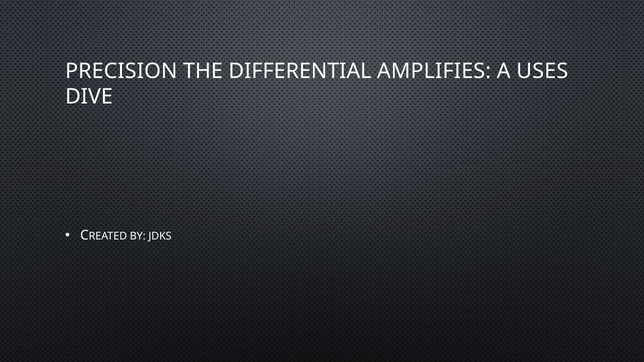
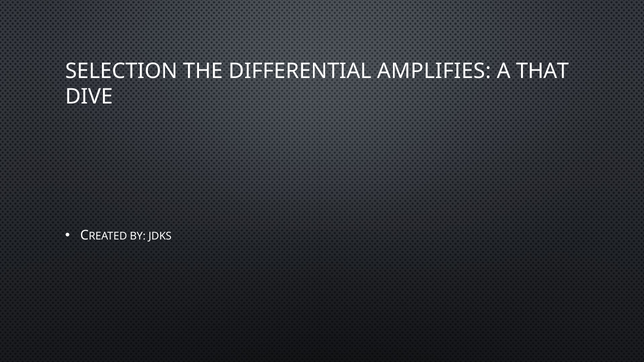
PRECISION: PRECISION -> SELECTION
USES: USES -> THAT
